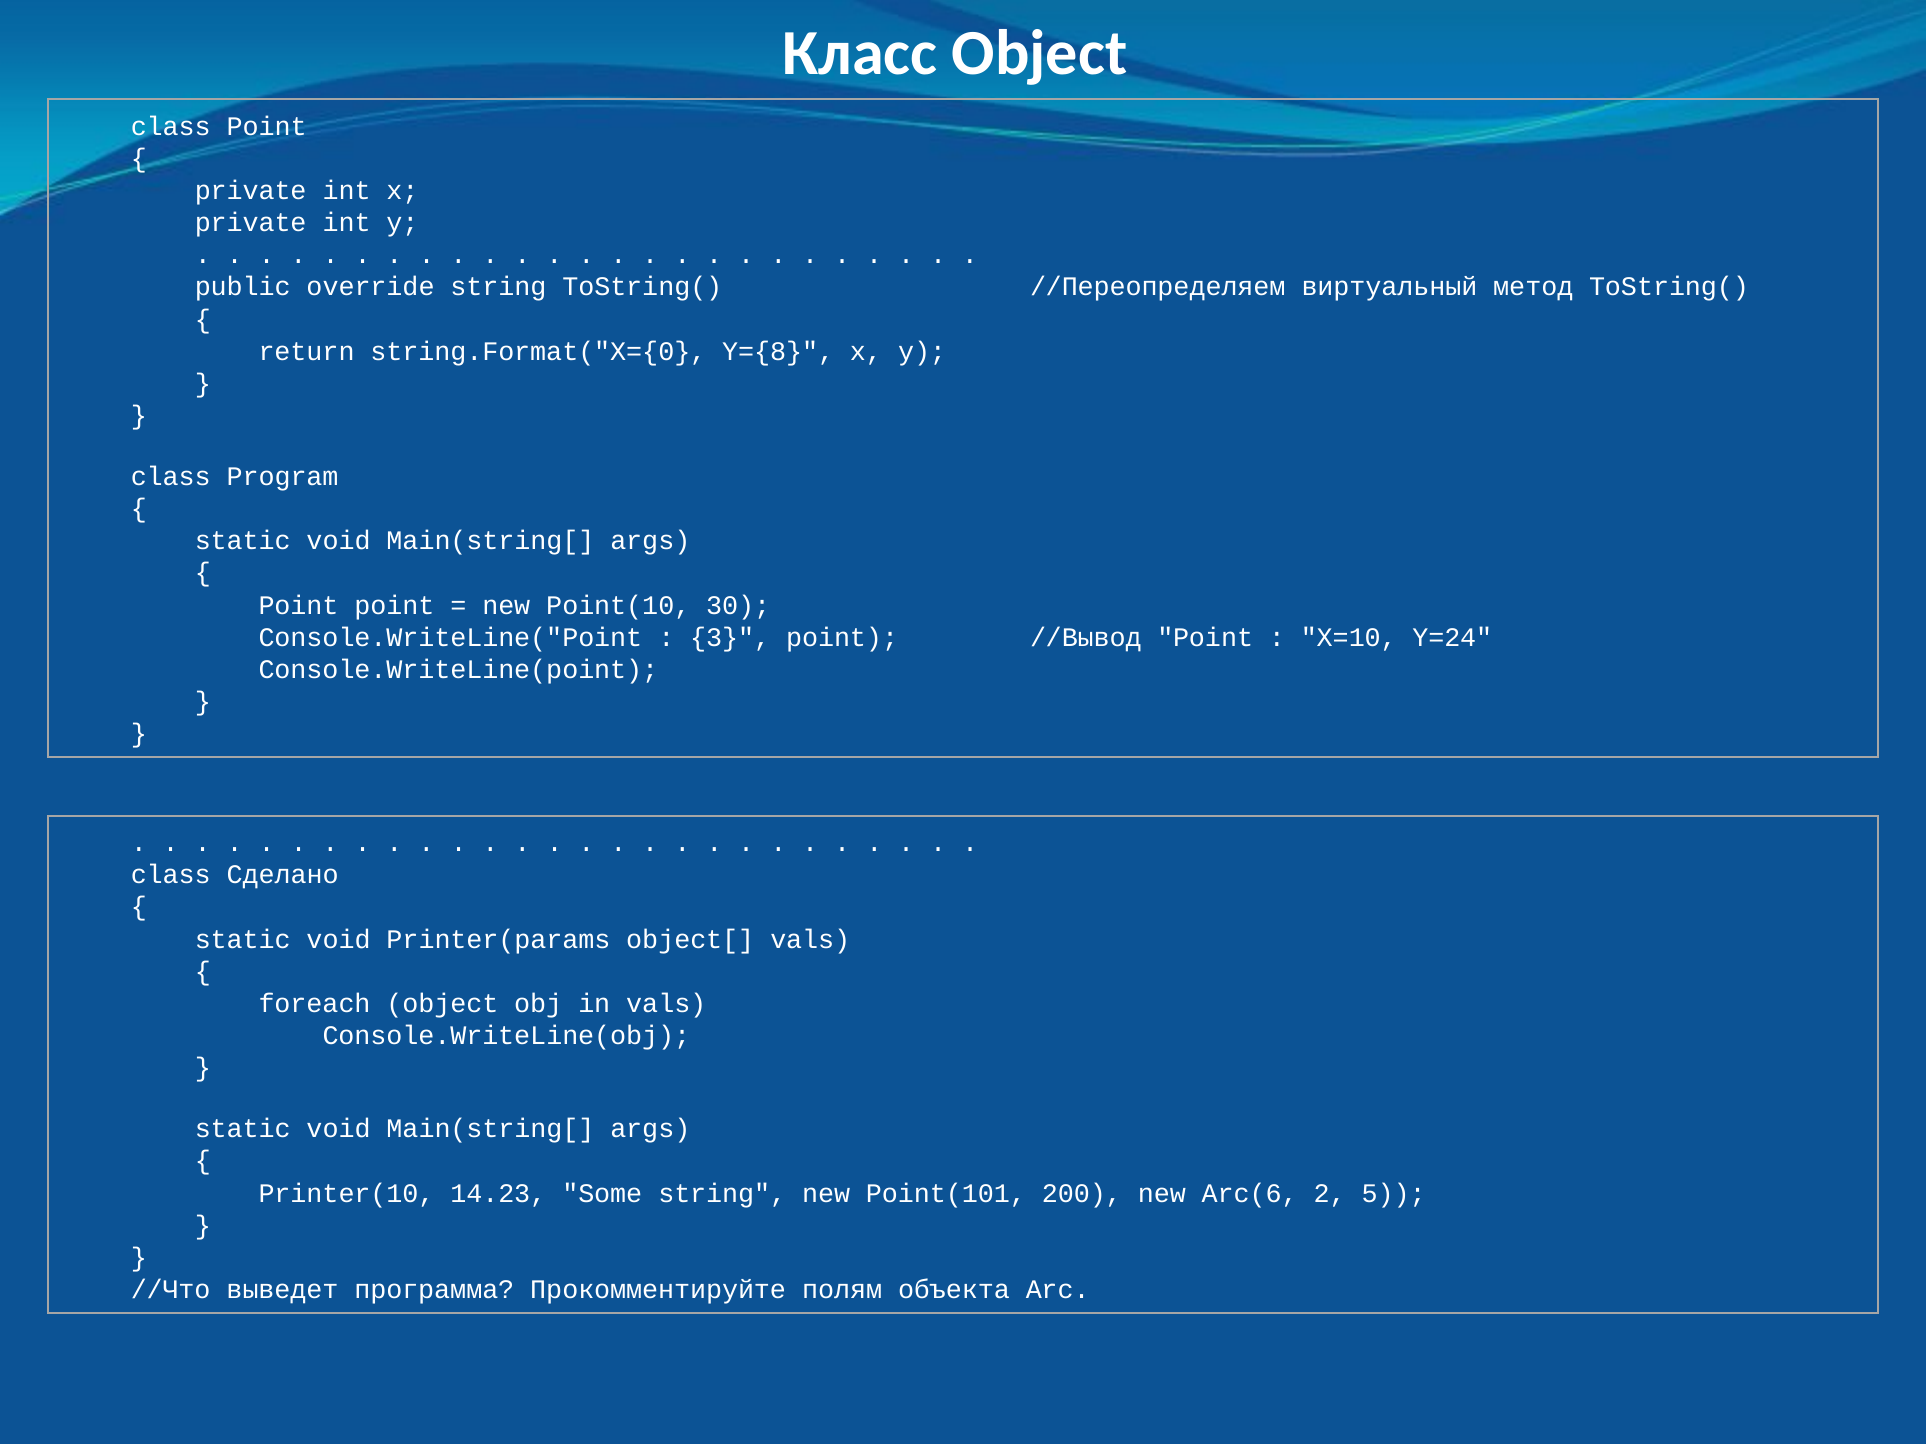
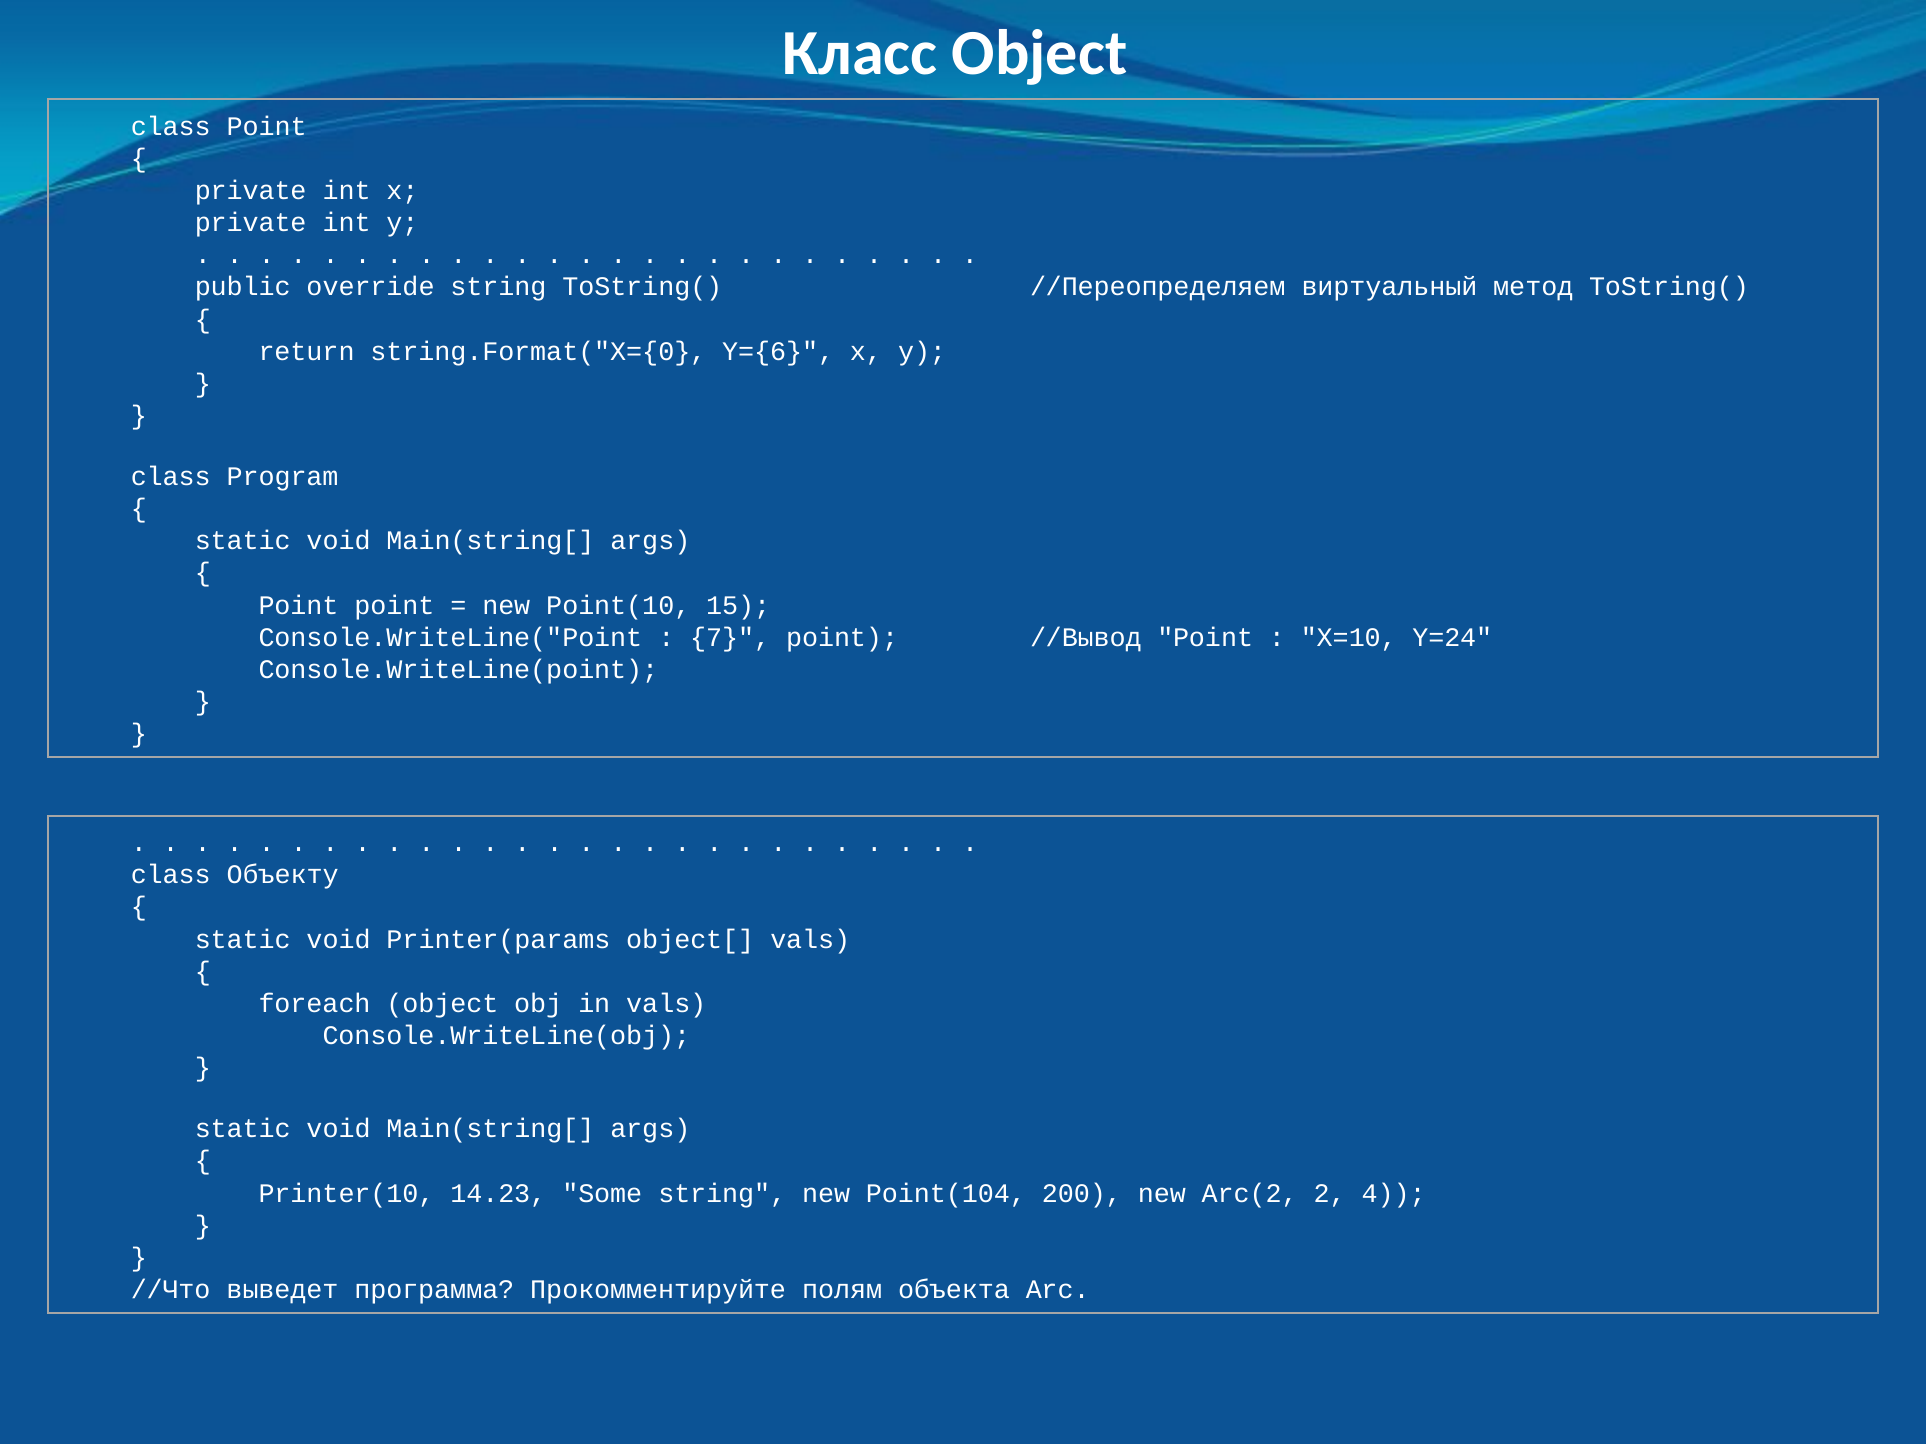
Y={8: Y={8 -> Y={6
30: 30 -> 15
3: 3 -> 7
Сделано: Сделано -> Объекту
Point(101: Point(101 -> Point(104
Arc(6: Arc(6 -> Arc(2
5: 5 -> 4
